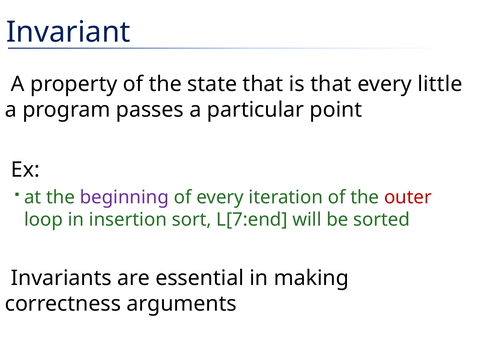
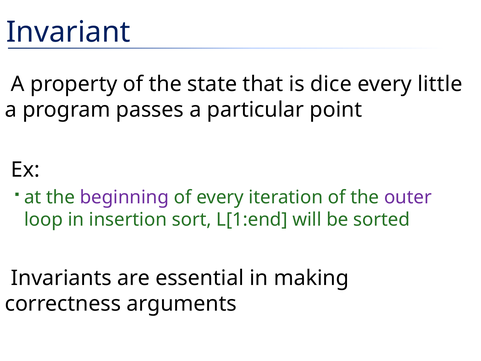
is that: that -> dice
outer colour: red -> purple
L[7:end: L[7:end -> L[1:end
